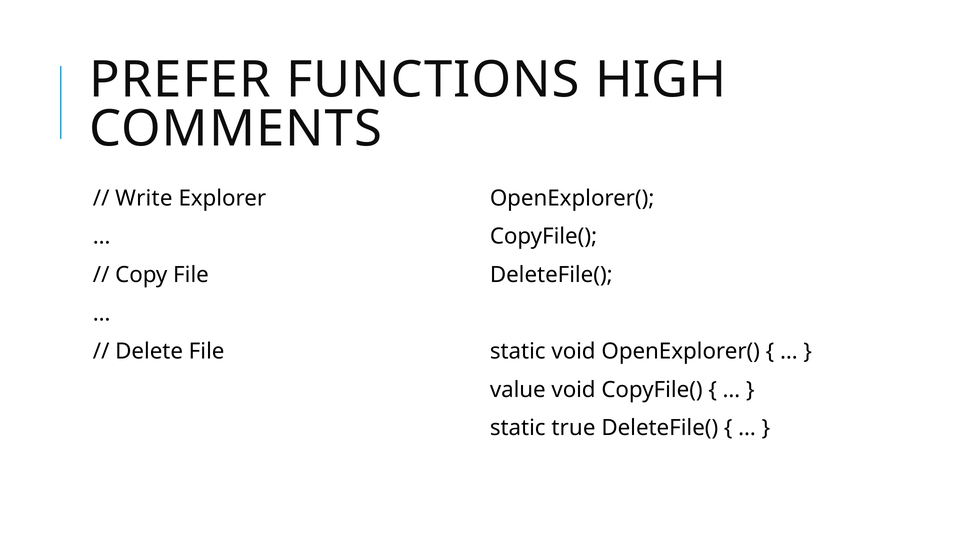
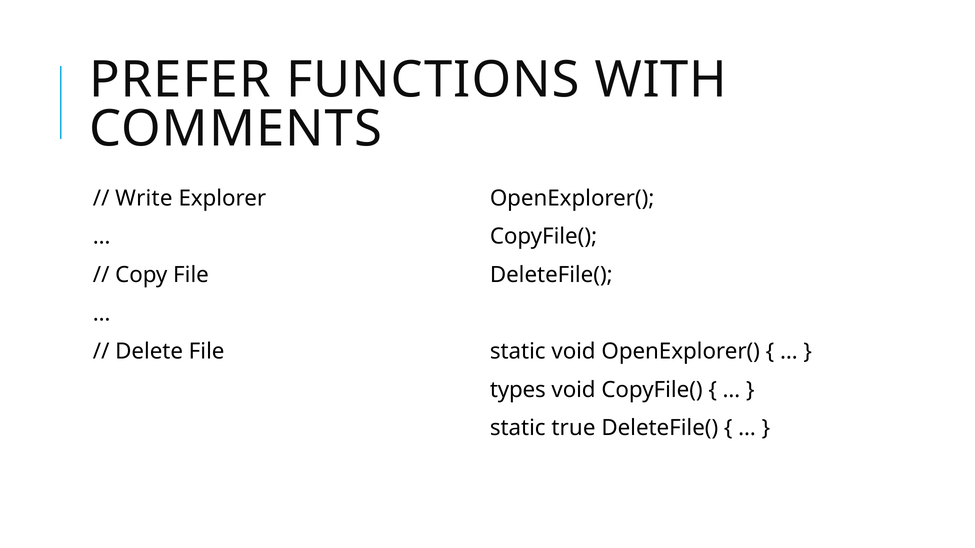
HIGH: HIGH -> WITH
value: value -> types
